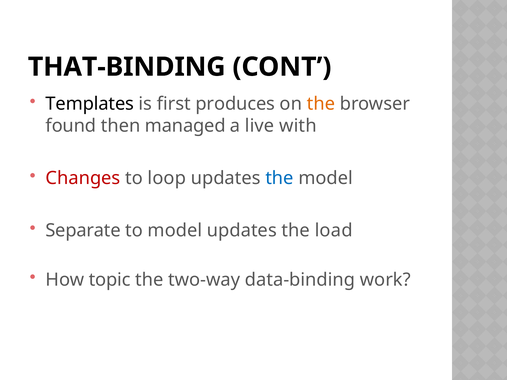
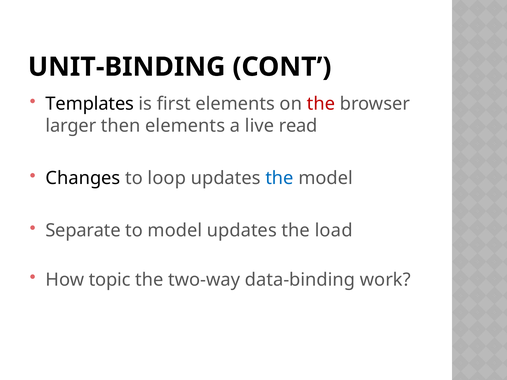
THAT-BINDING: THAT-BINDING -> UNIT-BINDING
first produces: produces -> elements
the at (321, 104) colour: orange -> red
found: found -> larger
then managed: managed -> elements
with: with -> read
Changes colour: red -> black
